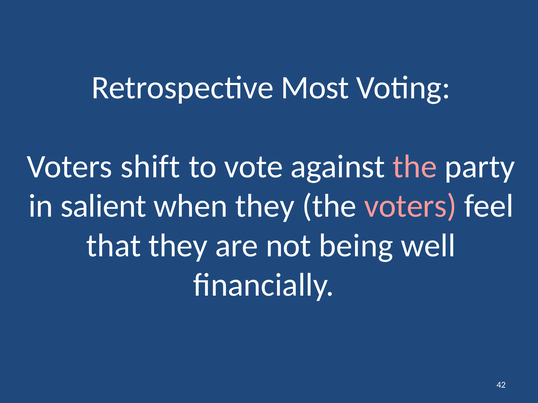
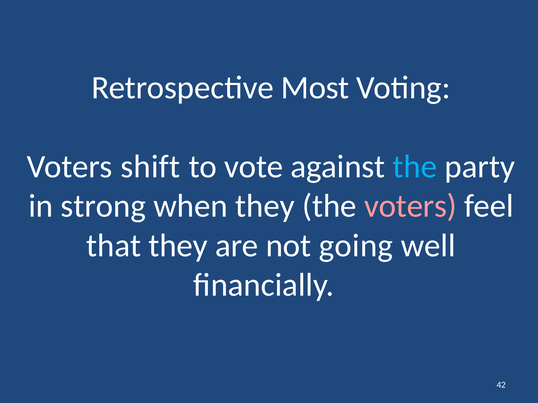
the at (415, 167) colour: pink -> light blue
salient: salient -> strong
being: being -> going
